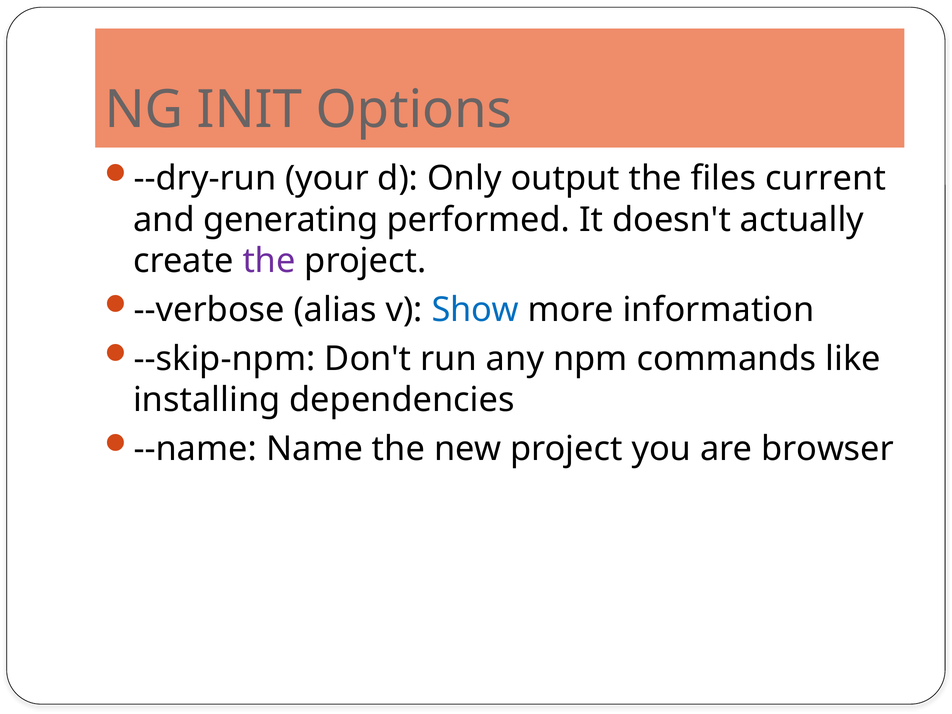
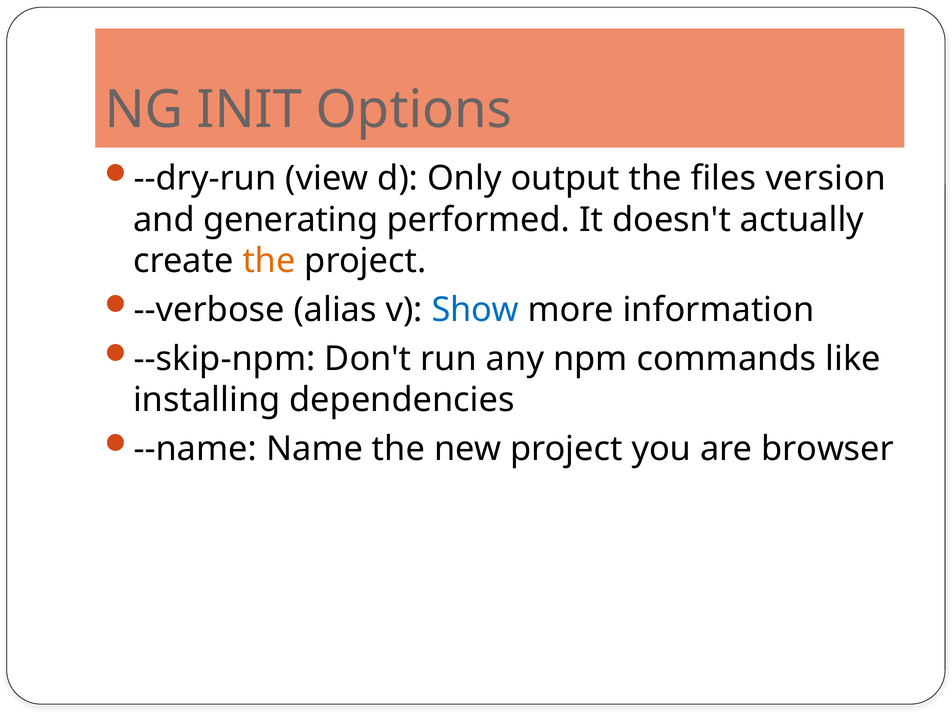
your: your -> view
current: current -> version
the at (269, 261) colour: purple -> orange
